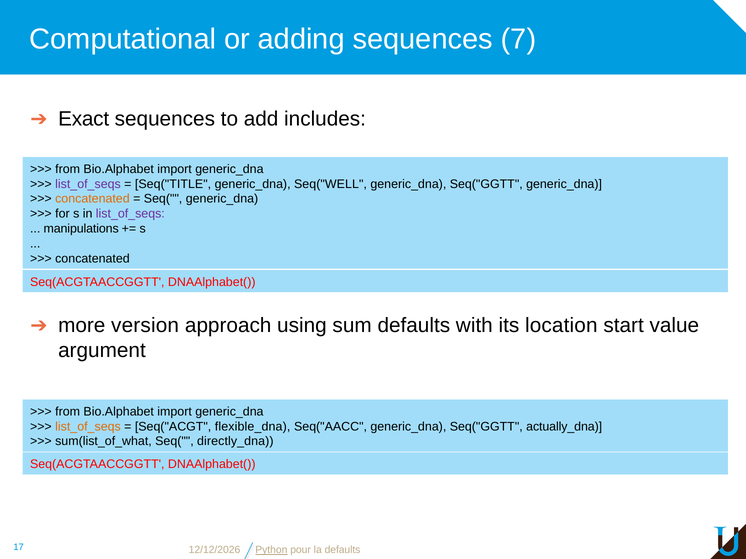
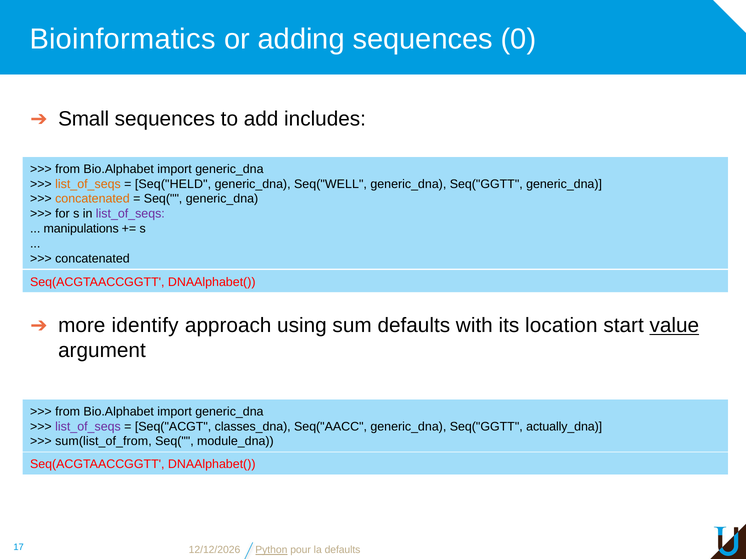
Computational: Computational -> Bioinformatics
7: 7 -> 0
Exact: Exact -> Small
list_of_seqs at (88, 184) colour: purple -> orange
Seq("TITLE: Seq("TITLE -> Seq("HELD
version: version -> identify
value underline: none -> present
list_of_seqs at (88, 427) colour: orange -> purple
flexible_dna: flexible_dna -> classes_dna
sum(list_of_what: sum(list_of_what -> sum(list_of_from
directly_dna: directly_dna -> module_dna
